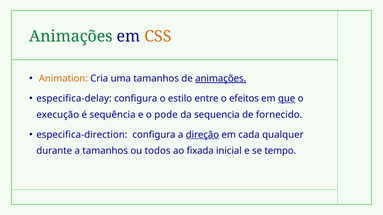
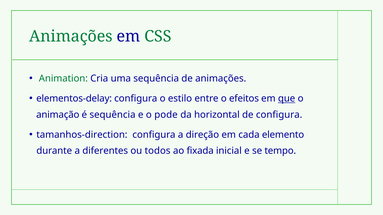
CSS colour: orange -> green
Animation colour: orange -> green
uma tamanhos: tamanhos -> sequência
animações at (221, 79) underline: present -> none
especifica-delay: especifica-delay -> elementos-delay
execução: execução -> animação
sequencia: sequencia -> horizontal
de fornecido: fornecido -> configura
especifica-direction: especifica-direction -> tamanhos-direction
direção underline: present -> none
qualquer: qualquer -> elemento
a tamanhos: tamanhos -> diferentes
